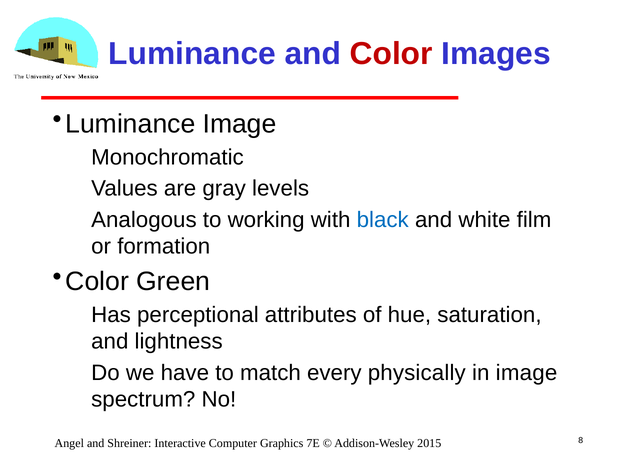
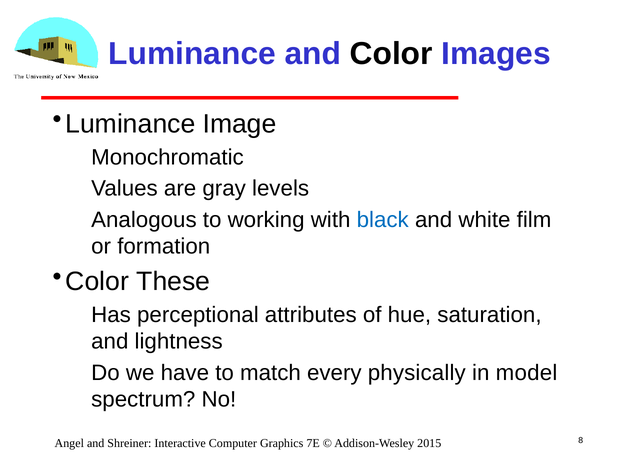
Color at (391, 54) colour: red -> black
Green: Green -> These
in image: image -> model
